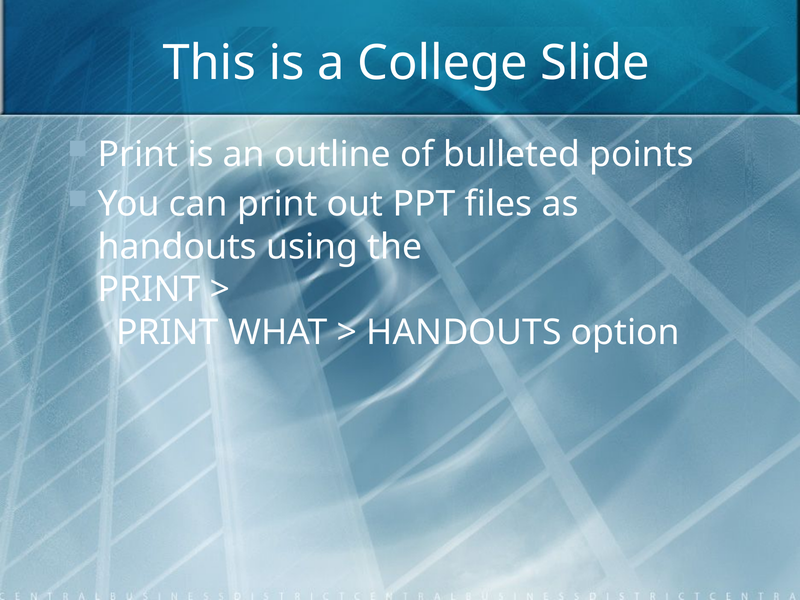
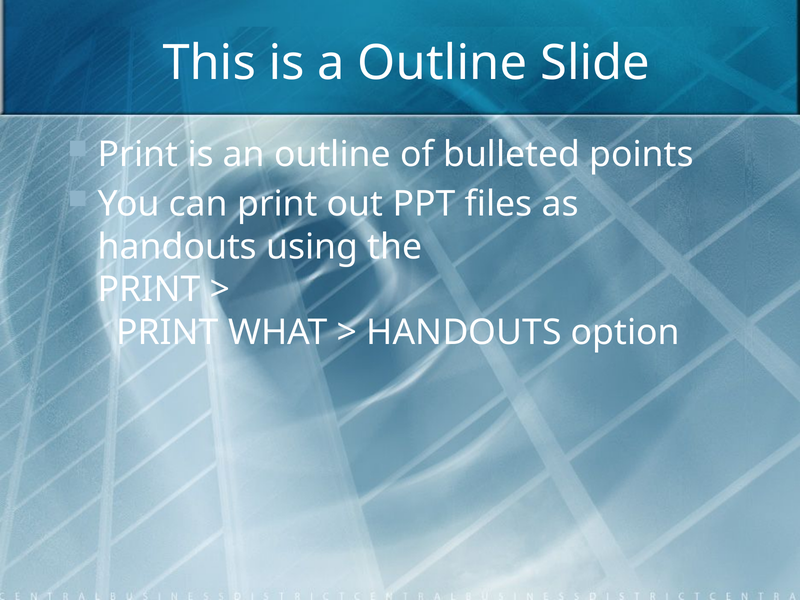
a College: College -> Outline
